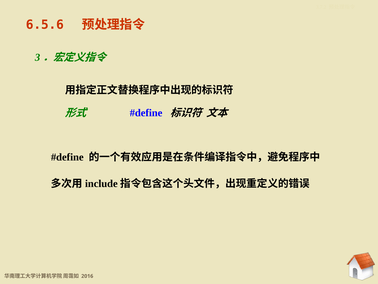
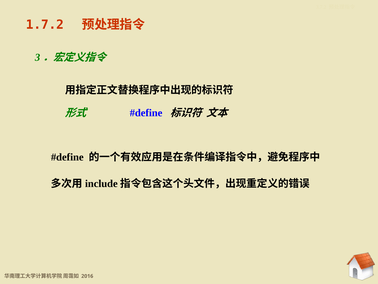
6.5.6: 6.5.6 -> 1.7.2
